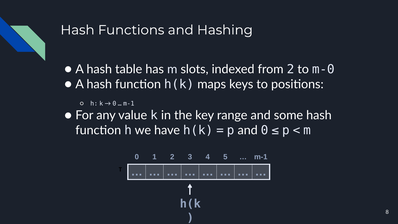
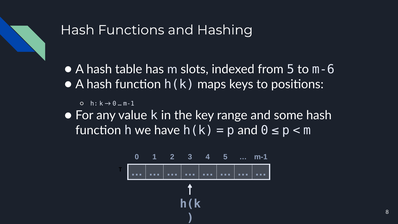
from 2: 2 -> 5
m-0: m-0 -> m-6
